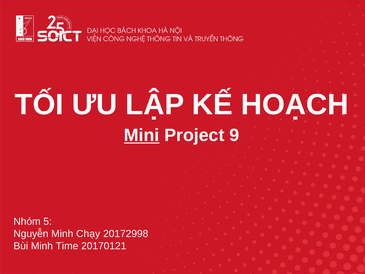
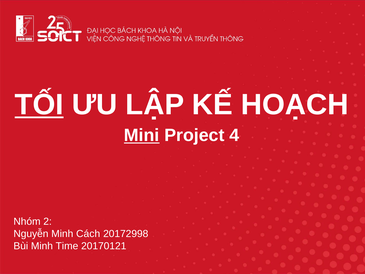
TỐI underline: none -> present
9: 9 -> 4
5: 5 -> 2
Chạy: Chạy -> Cách
